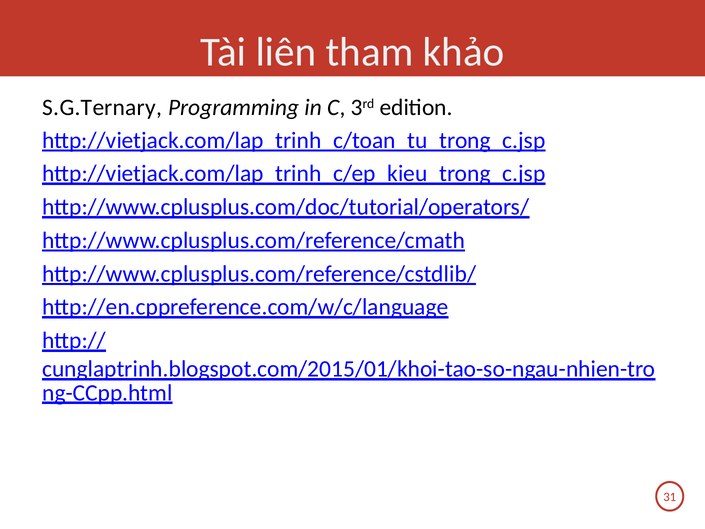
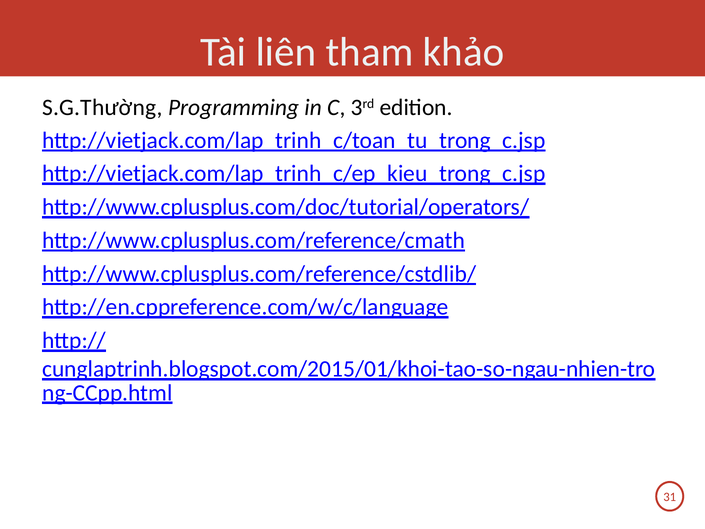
S.G.Ternary: S.G.Ternary -> S.G.Thường
